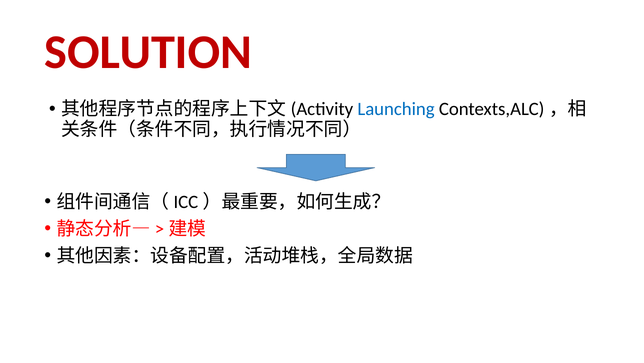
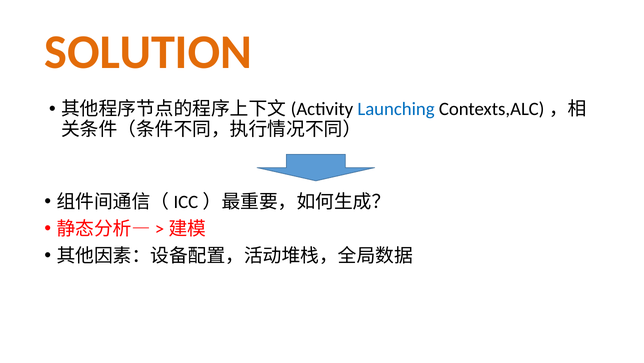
SOLUTION colour: red -> orange
